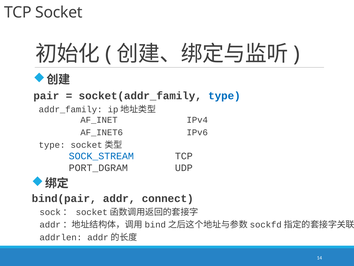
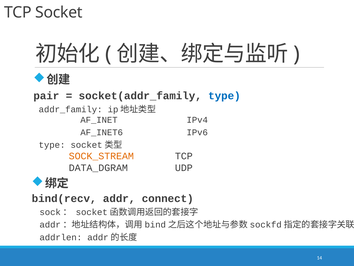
SOCK_STREAM colour: blue -> orange
PORT_DGRAM: PORT_DGRAM -> DATA_DGRAM
bind(pair: bind(pair -> bind(recv
